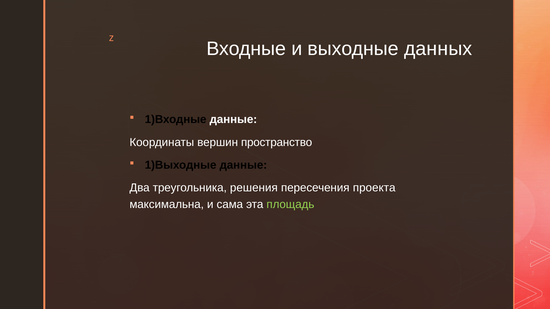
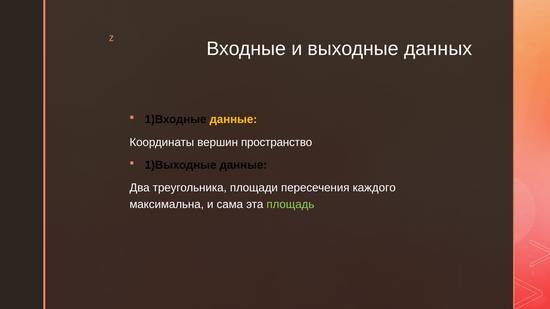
данные at (233, 120) colour: white -> yellow
решения: решения -> площади
проекта: проекта -> каждого
